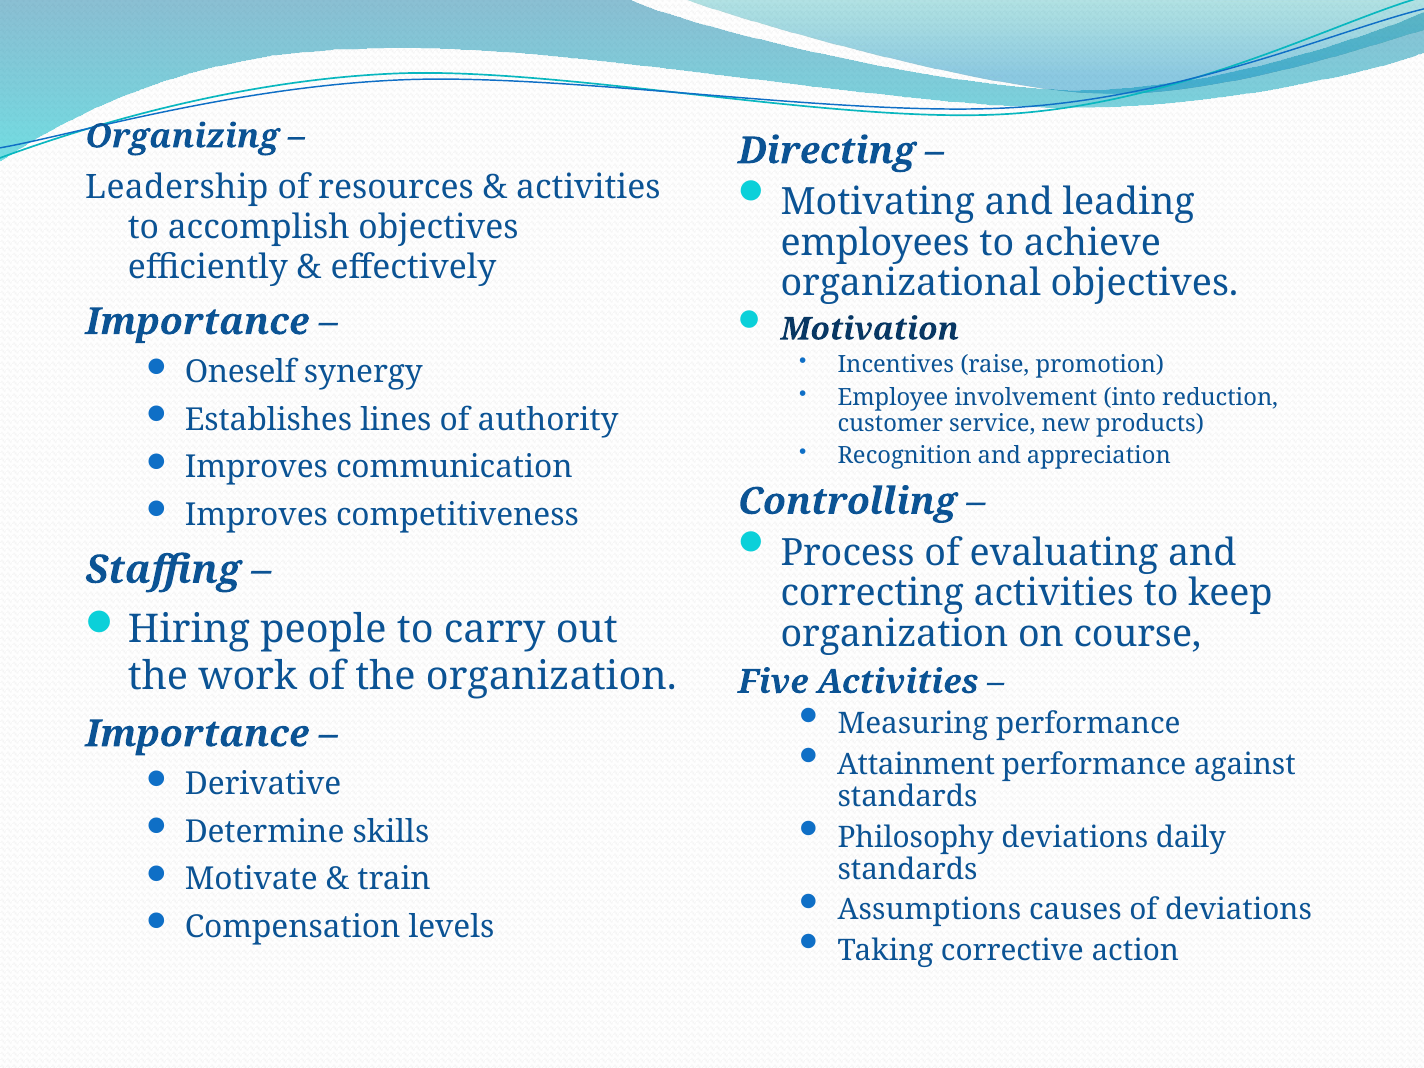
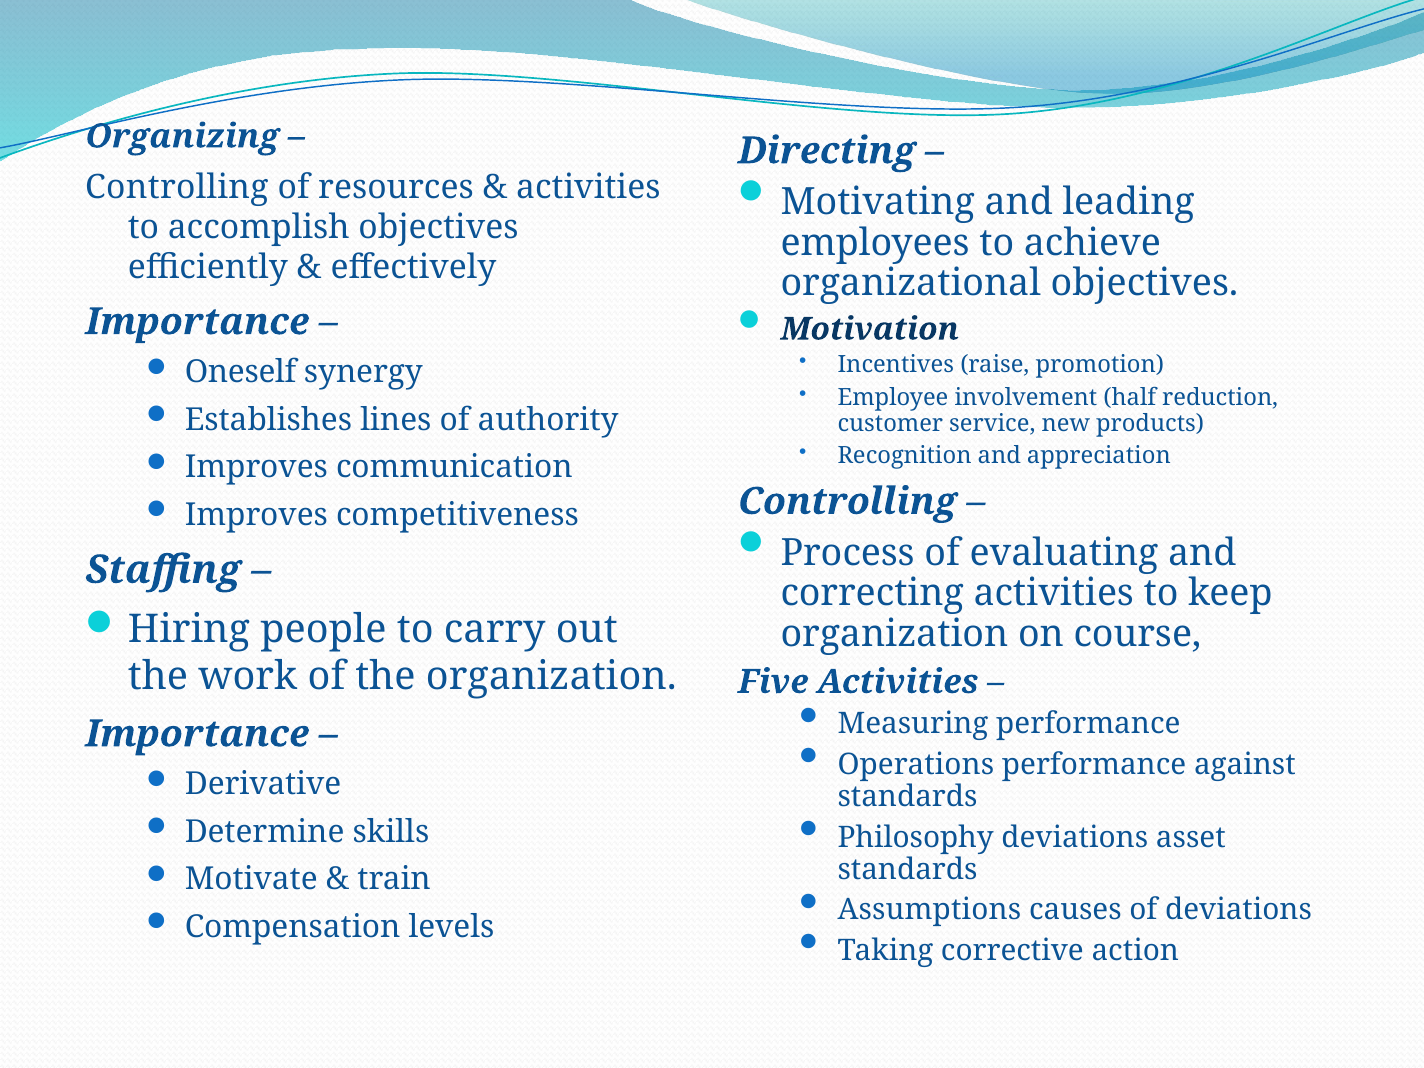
Leadership at (177, 187): Leadership -> Controlling
into: into -> half
Attainment: Attainment -> Operations
daily: daily -> asset
